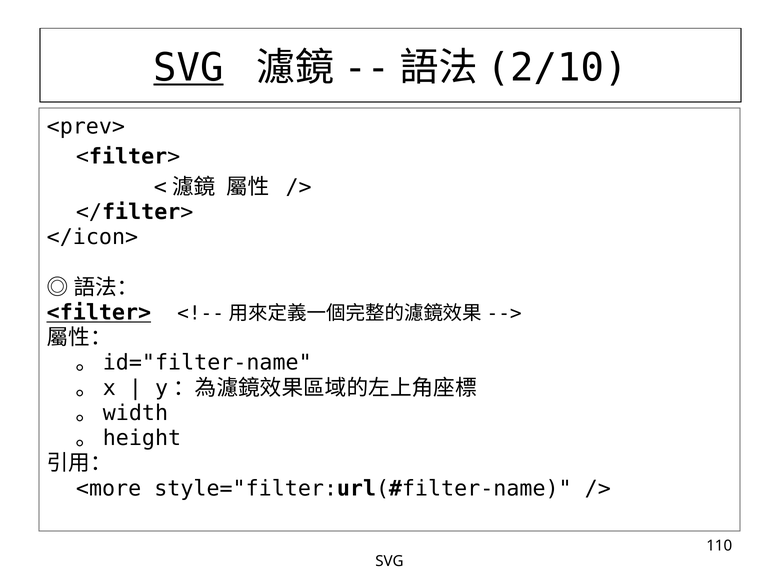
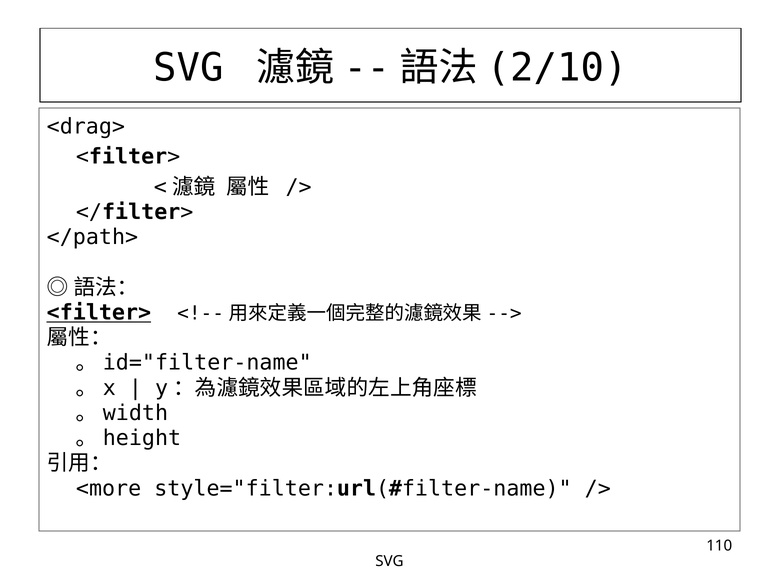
SVG at (188, 68) underline: present -> none
<prev>: <prev> -> <drag>
</icon>: </icon> -> </path>
